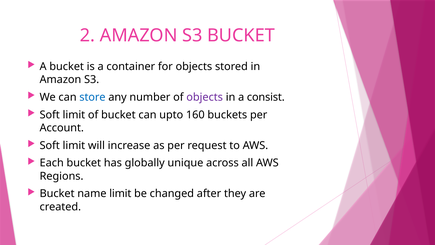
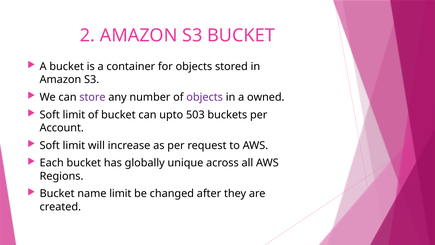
store colour: blue -> purple
consist: consist -> owned
160: 160 -> 503
